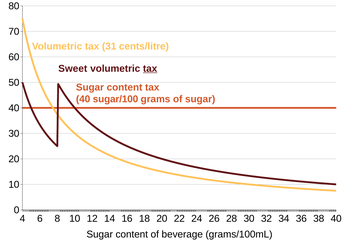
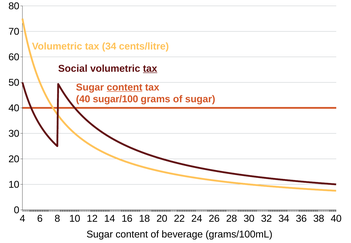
tax 31: 31 -> 34
Sweet: Sweet -> Social
content at (125, 87) underline: none -> present
